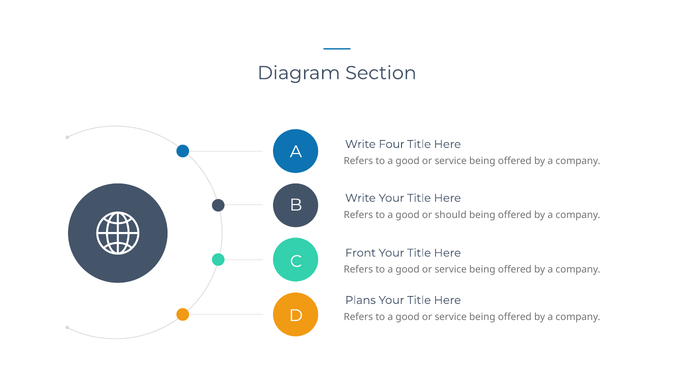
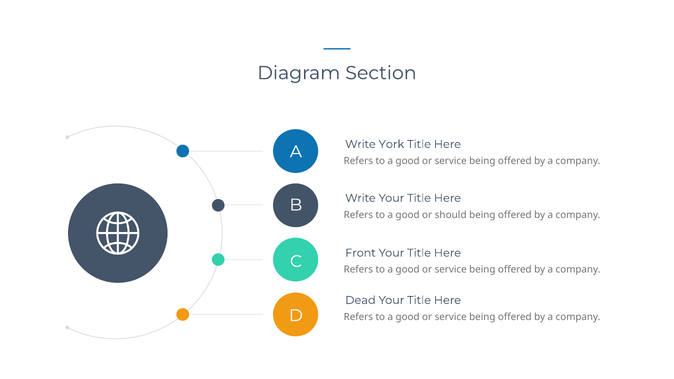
Four: Four -> York
Plans: Plans -> Dead
